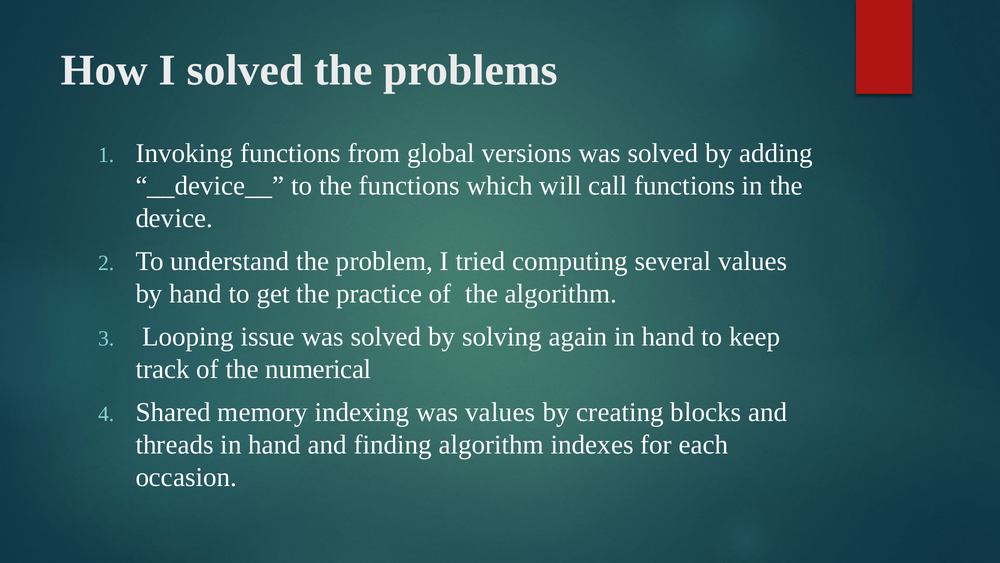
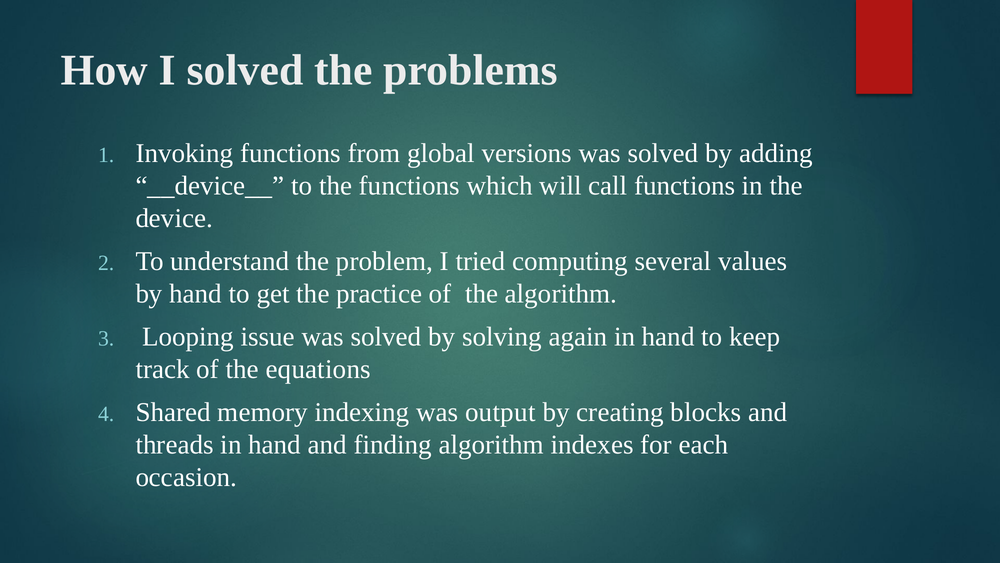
numerical: numerical -> equations
was values: values -> output
